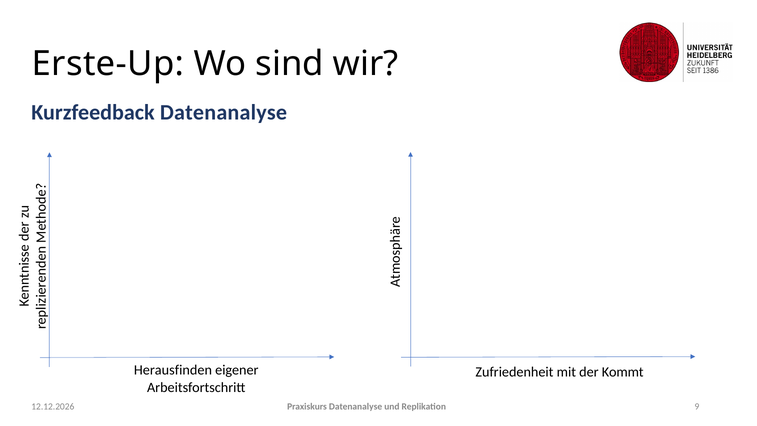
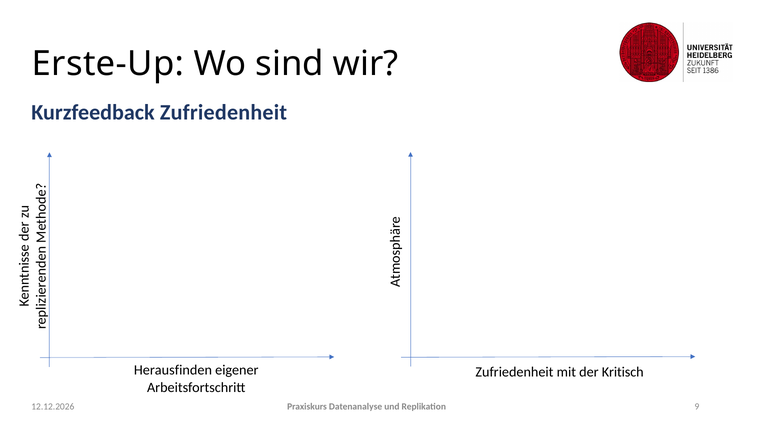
Kurzfeedback Datenanalyse: Datenanalyse -> Zufriedenheit
Kommt: Kommt -> Kritisch
